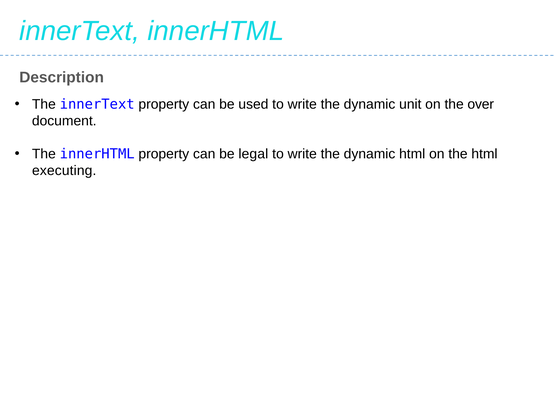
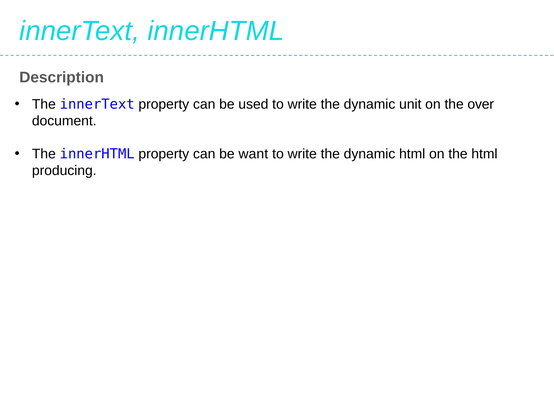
legal: legal -> want
executing: executing -> producing
